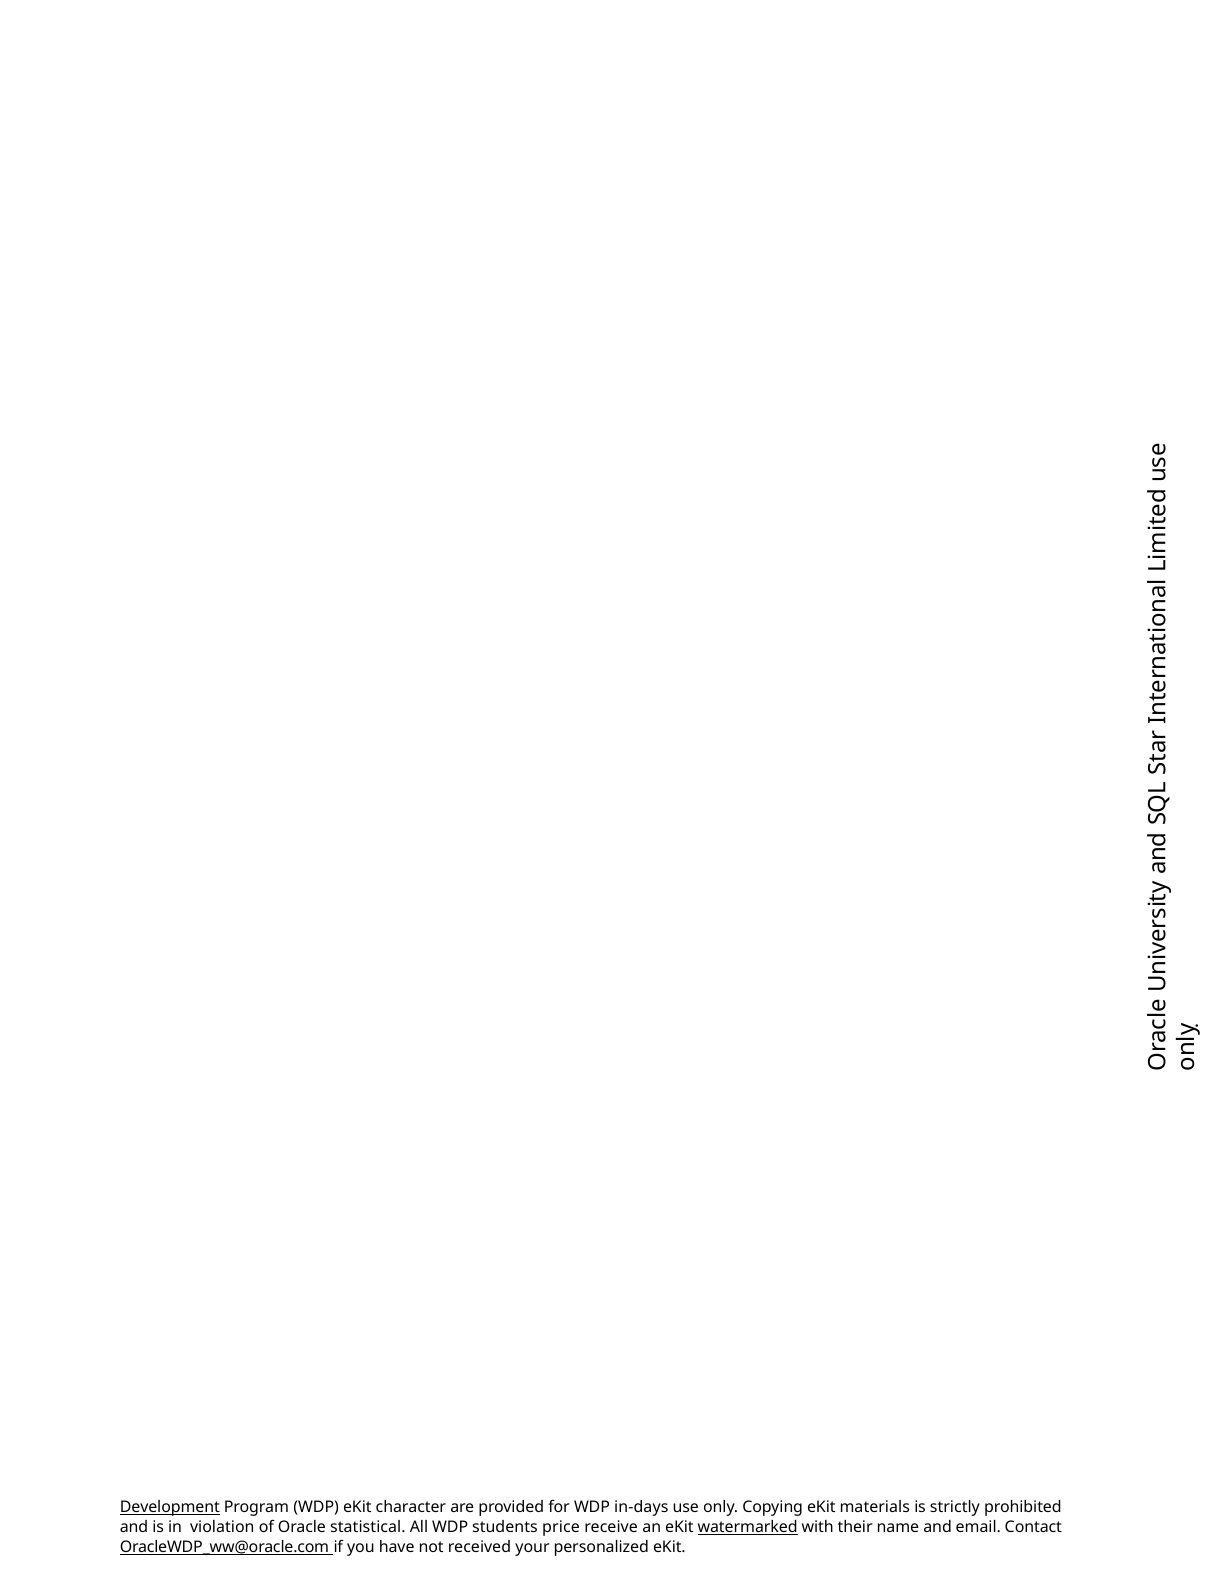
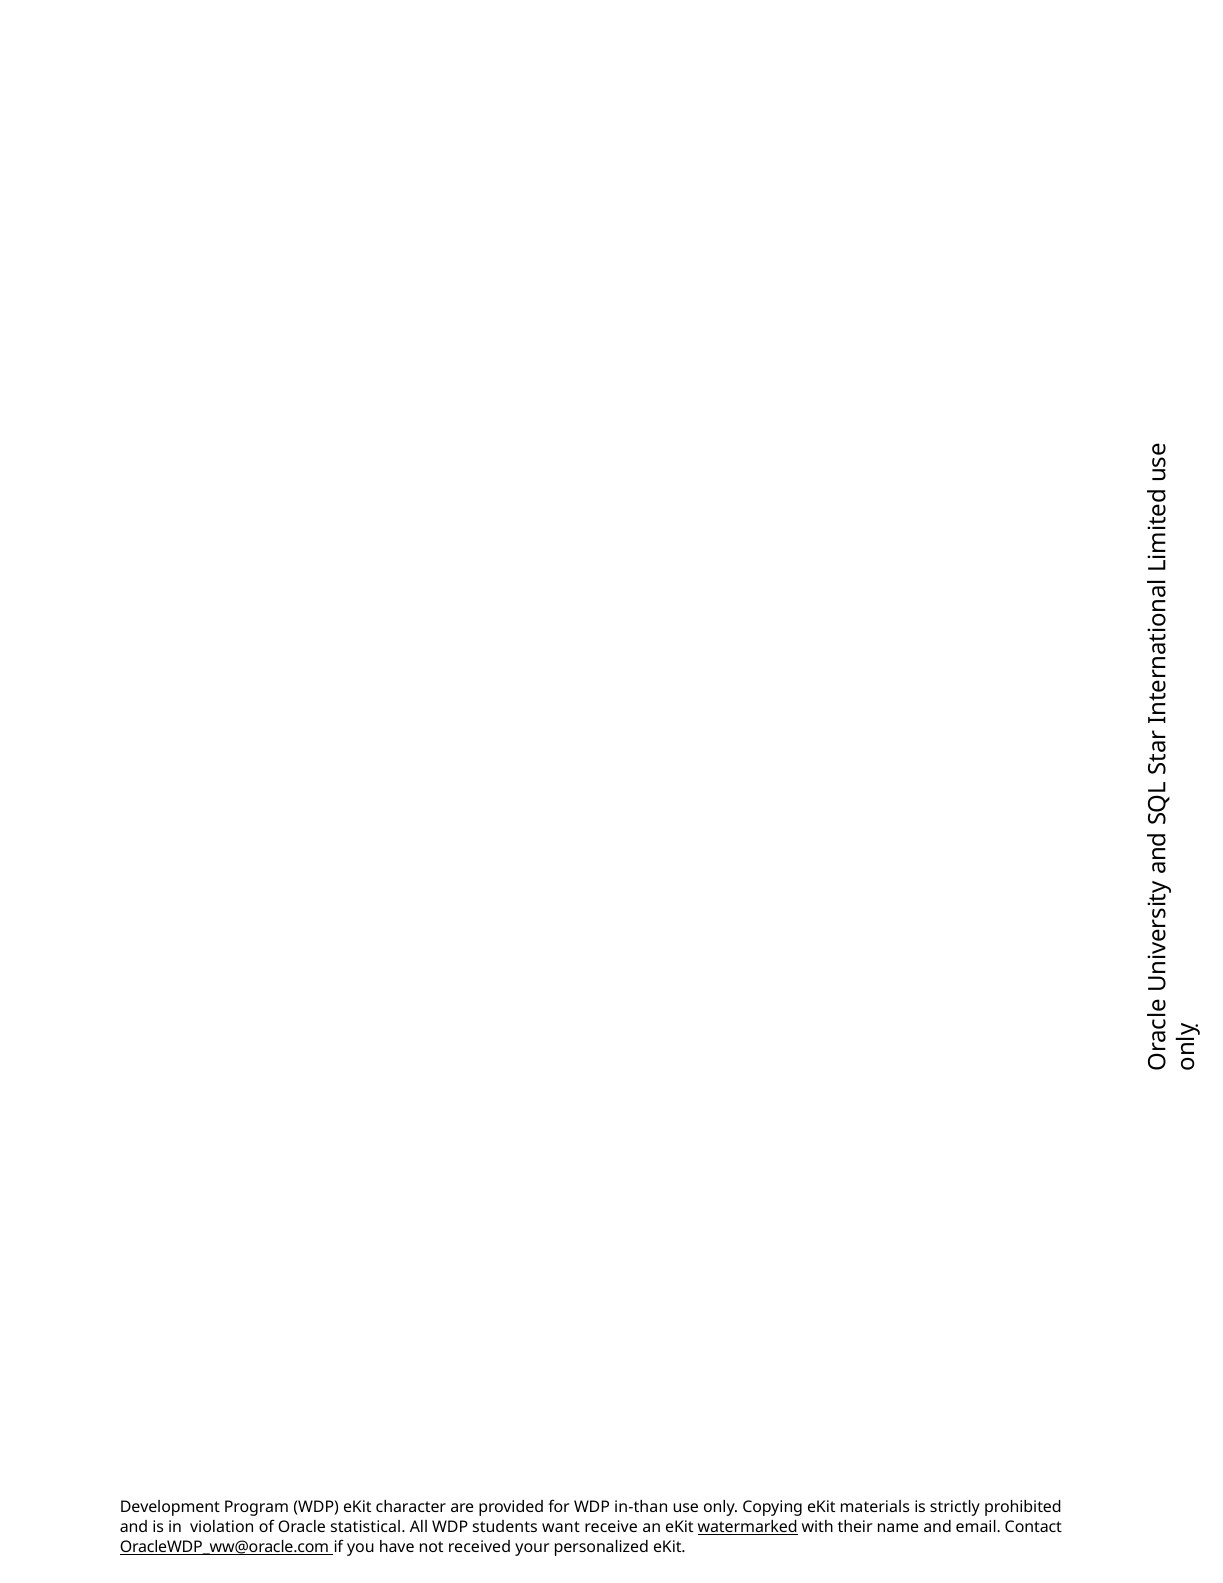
Development underline: present -> none
in-days: in-days -> in-than
price: price -> want
